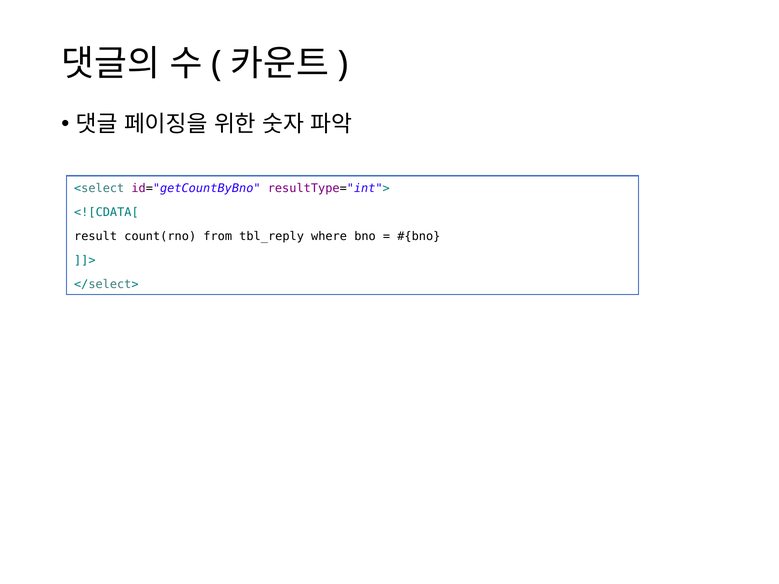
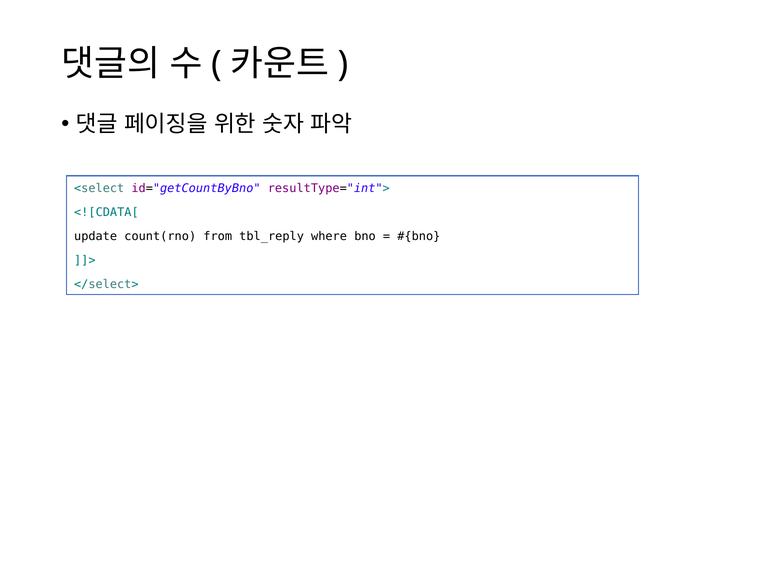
result: result -> update
